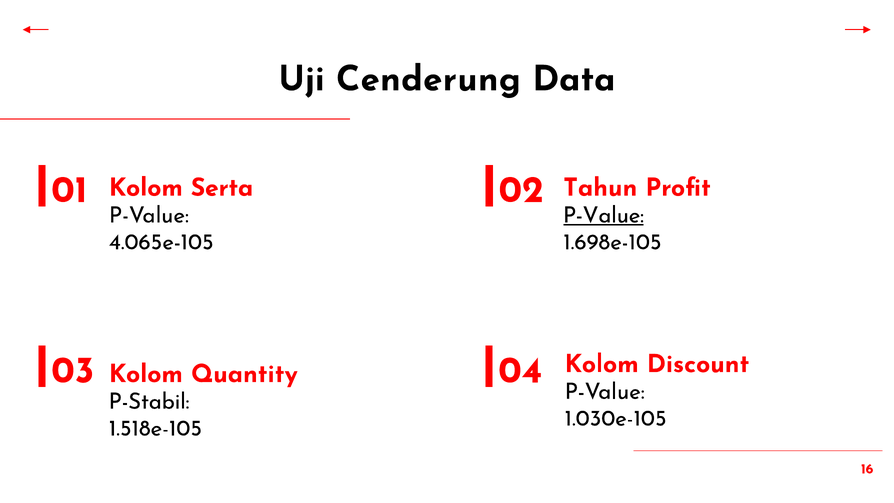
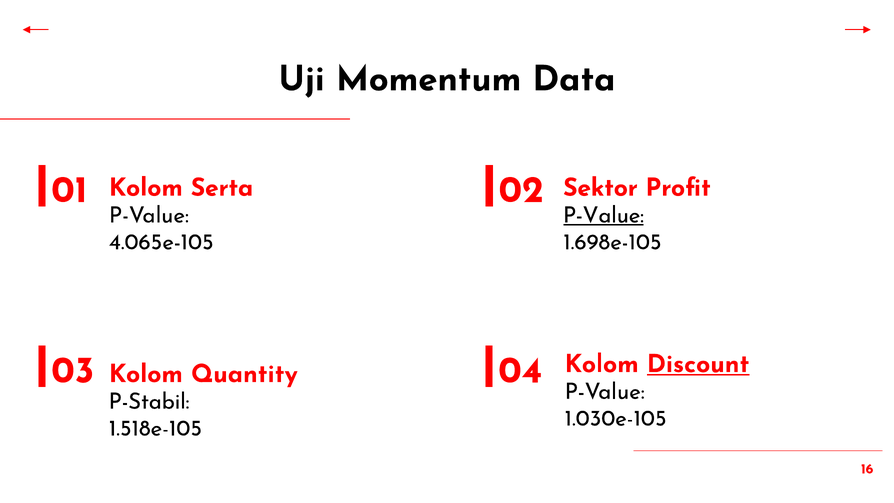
Cenderung: Cenderung -> Momentum
Tahun: Tahun -> Sektor
Discount underline: none -> present
